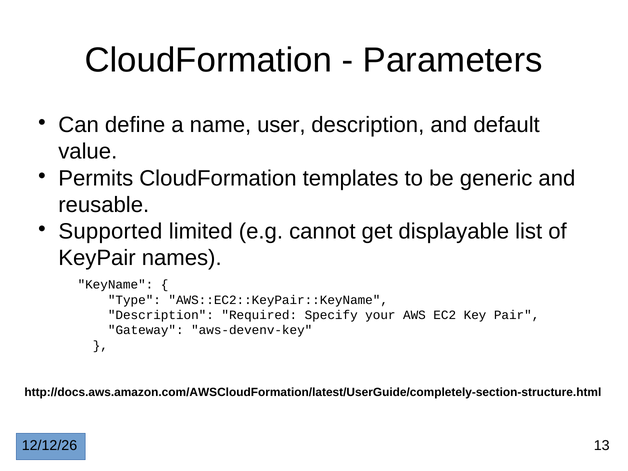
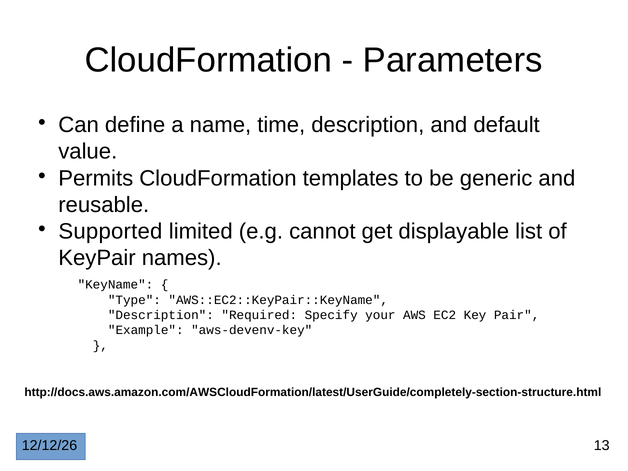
user: user -> time
Gateway: Gateway -> Example
